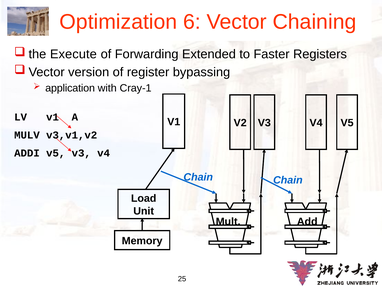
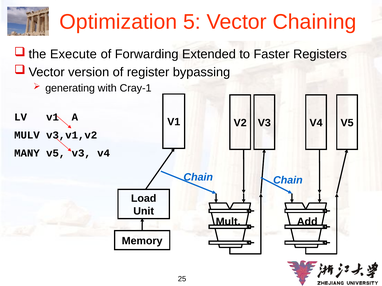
6: 6 -> 5
application: application -> generating
ADDI: ADDI -> MANY
